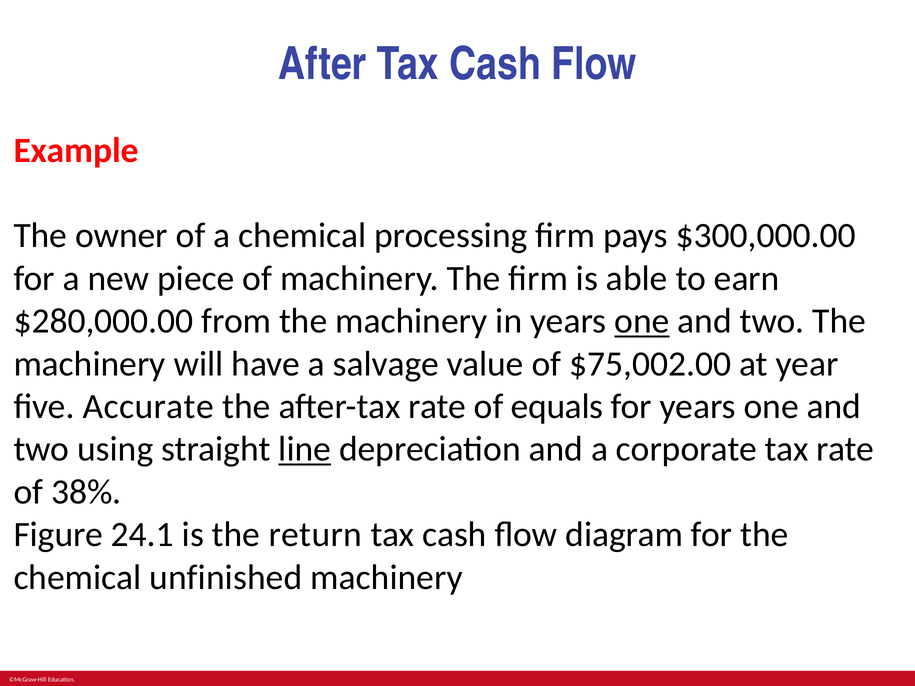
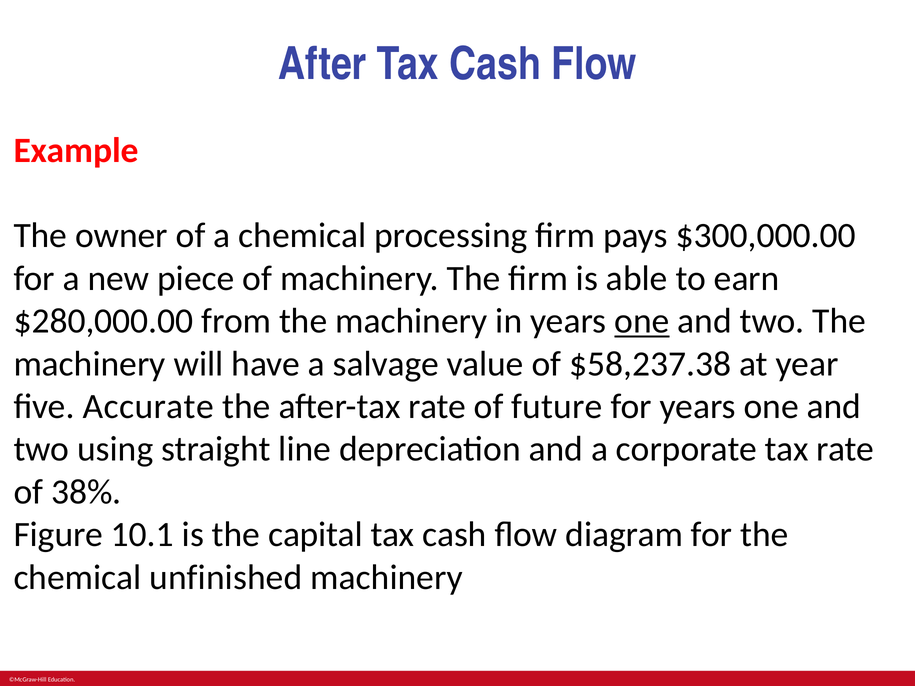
$75,002.00: $75,002.00 -> $58,237.38
equals: equals -> future
line underline: present -> none
24.1: 24.1 -> 10.1
return: return -> capital
